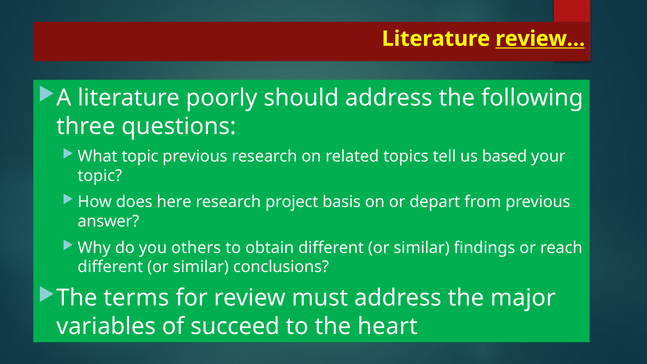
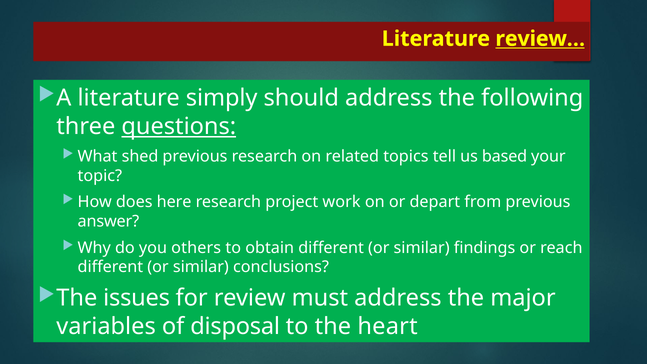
poorly: poorly -> simply
questions underline: none -> present
What topic: topic -> shed
basis: basis -> work
terms: terms -> issues
succeed: succeed -> disposal
